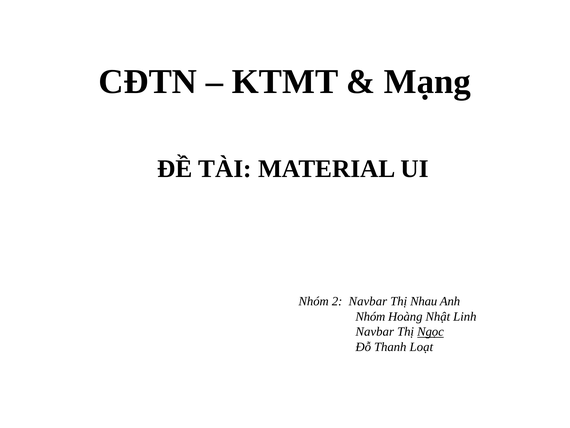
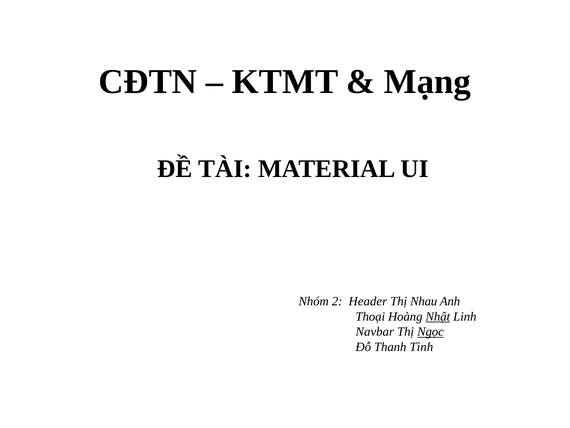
2 Navbar: Navbar -> Header
Nhóm at (370, 316): Nhóm -> Thoại
Nhật underline: none -> present
Loạt: Loạt -> Tình
